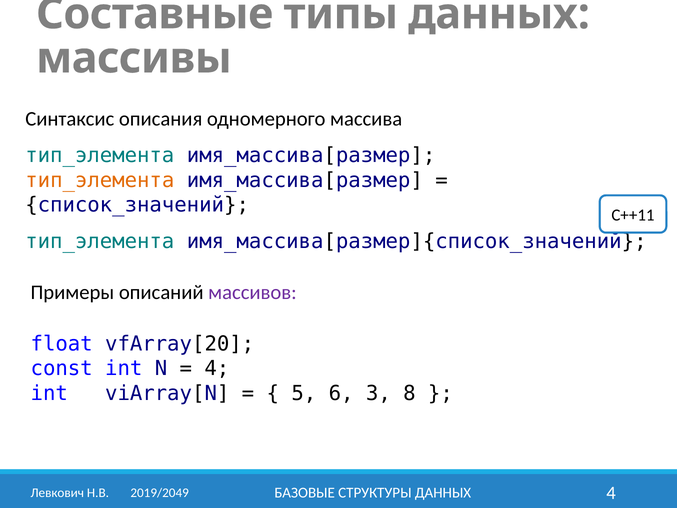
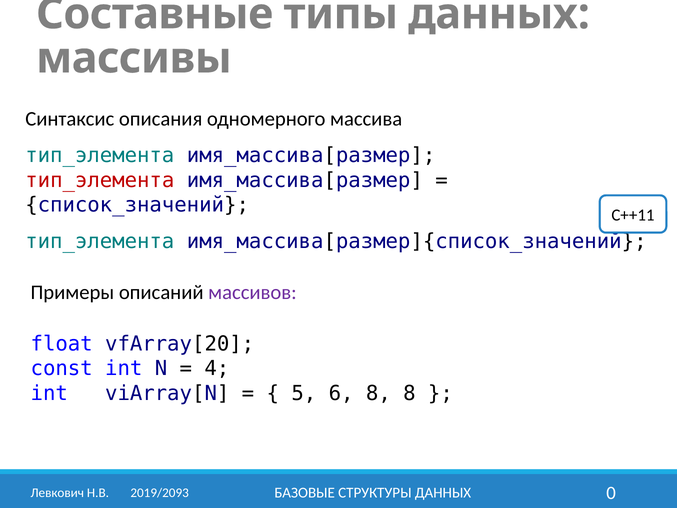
тип_элемента at (100, 180) colour: orange -> red
6 3: 3 -> 8
ДАННЫХ 4: 4 -> 0
2019/2049: 2019/2049 -> 2019/2093
